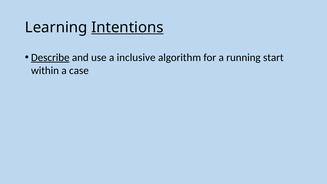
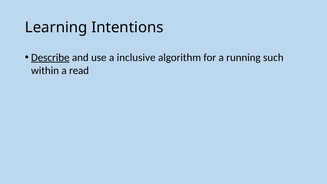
Intentions underline: present -> none
start: start -> such
case: case -> read
